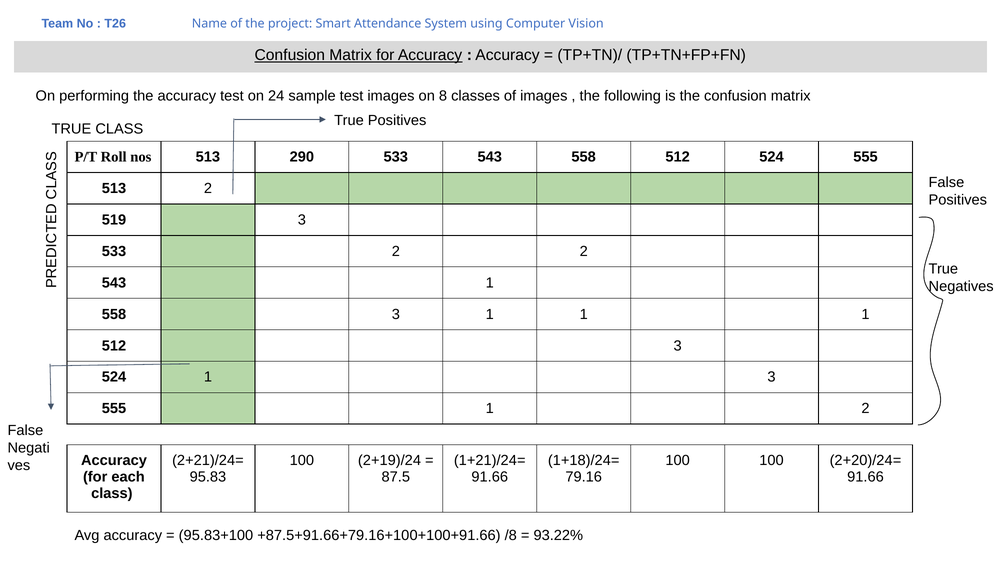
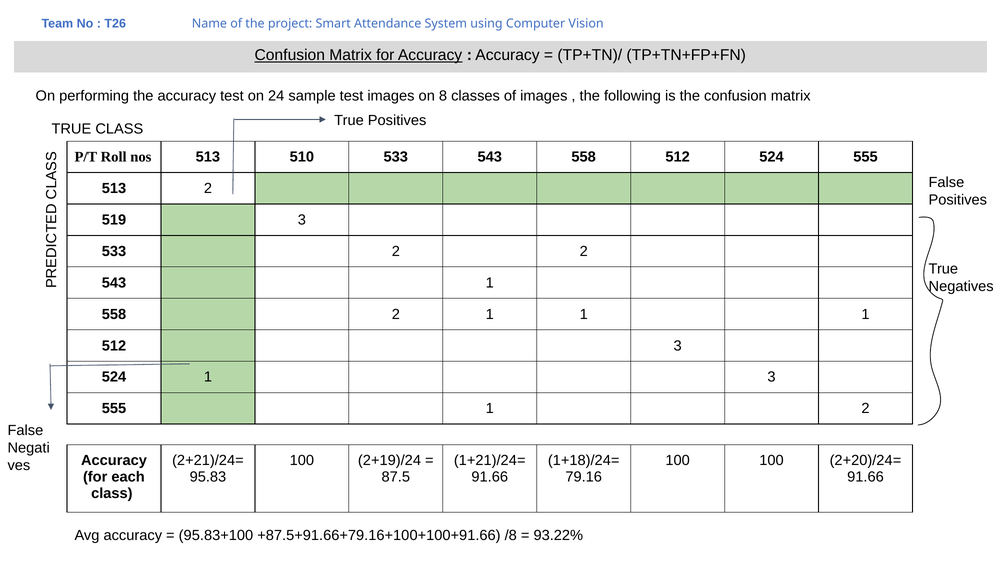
290: 290 -> 510
558 3: 3 -> 2
